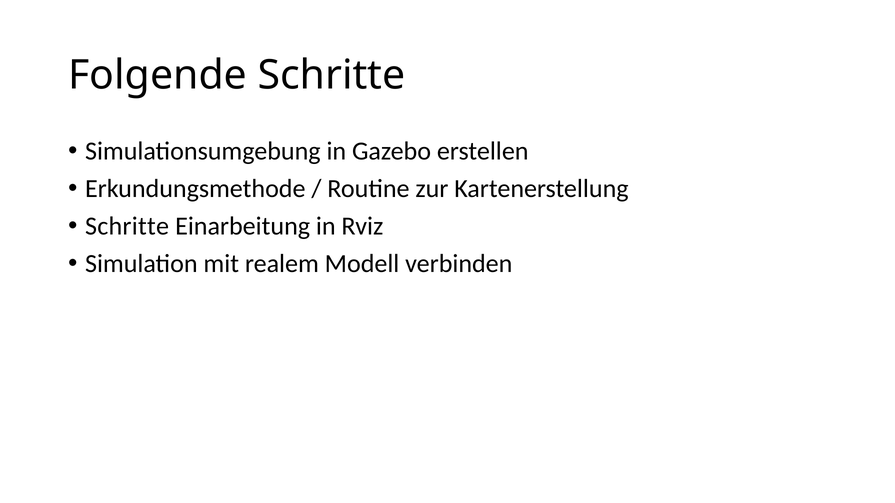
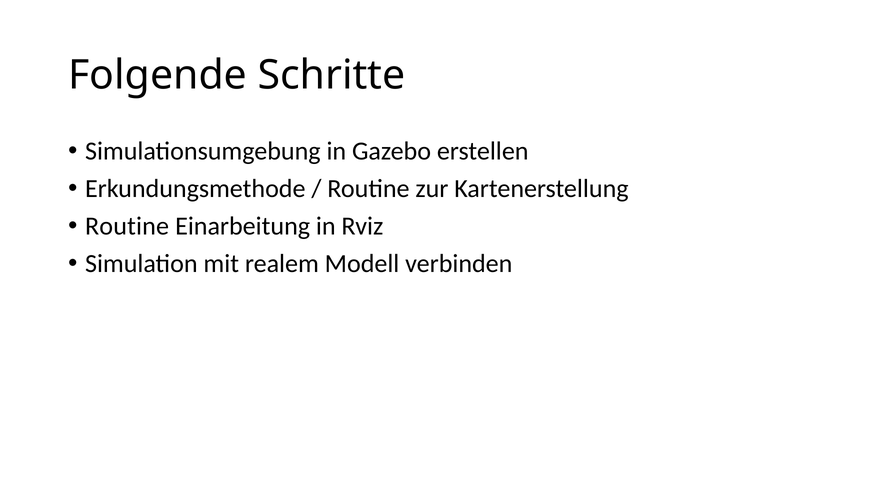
Schritte at (127, 226): Schritte -> Routine
